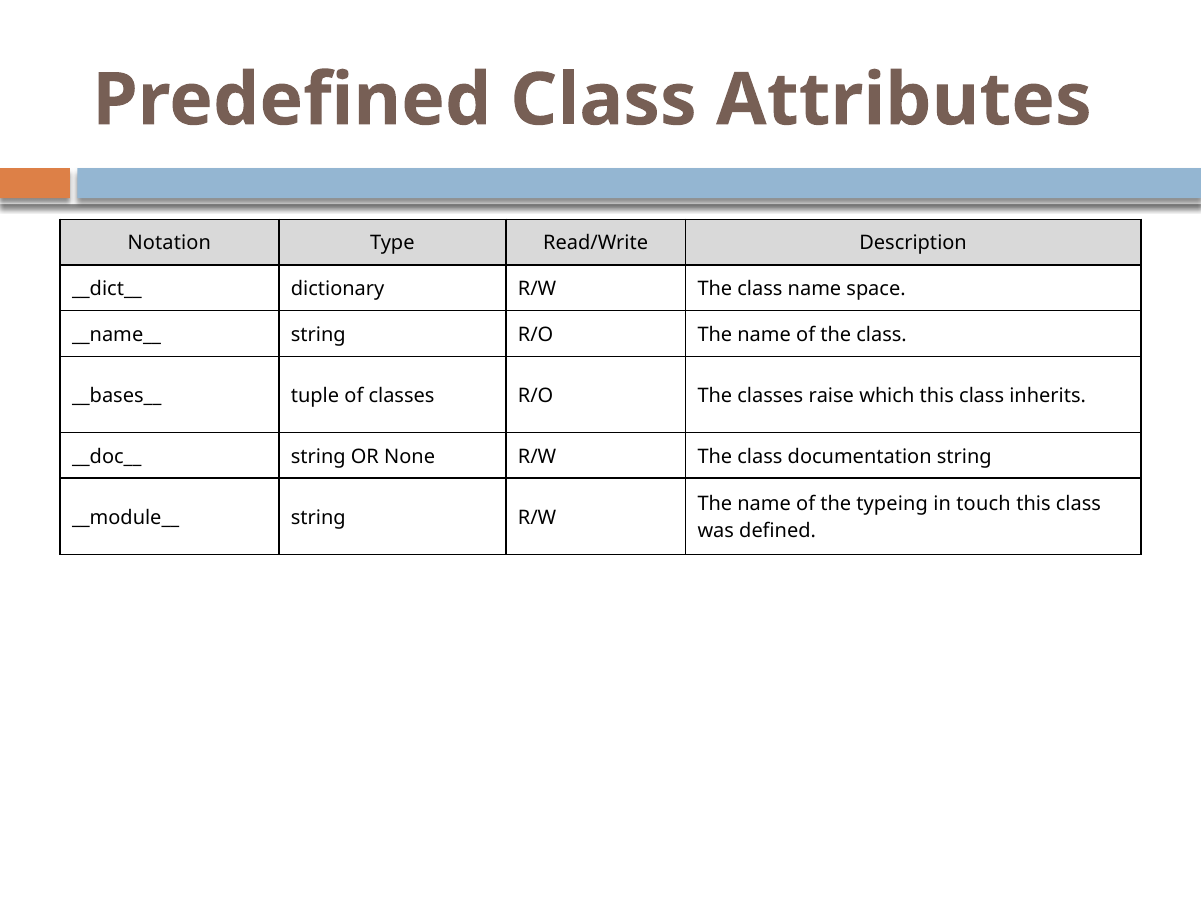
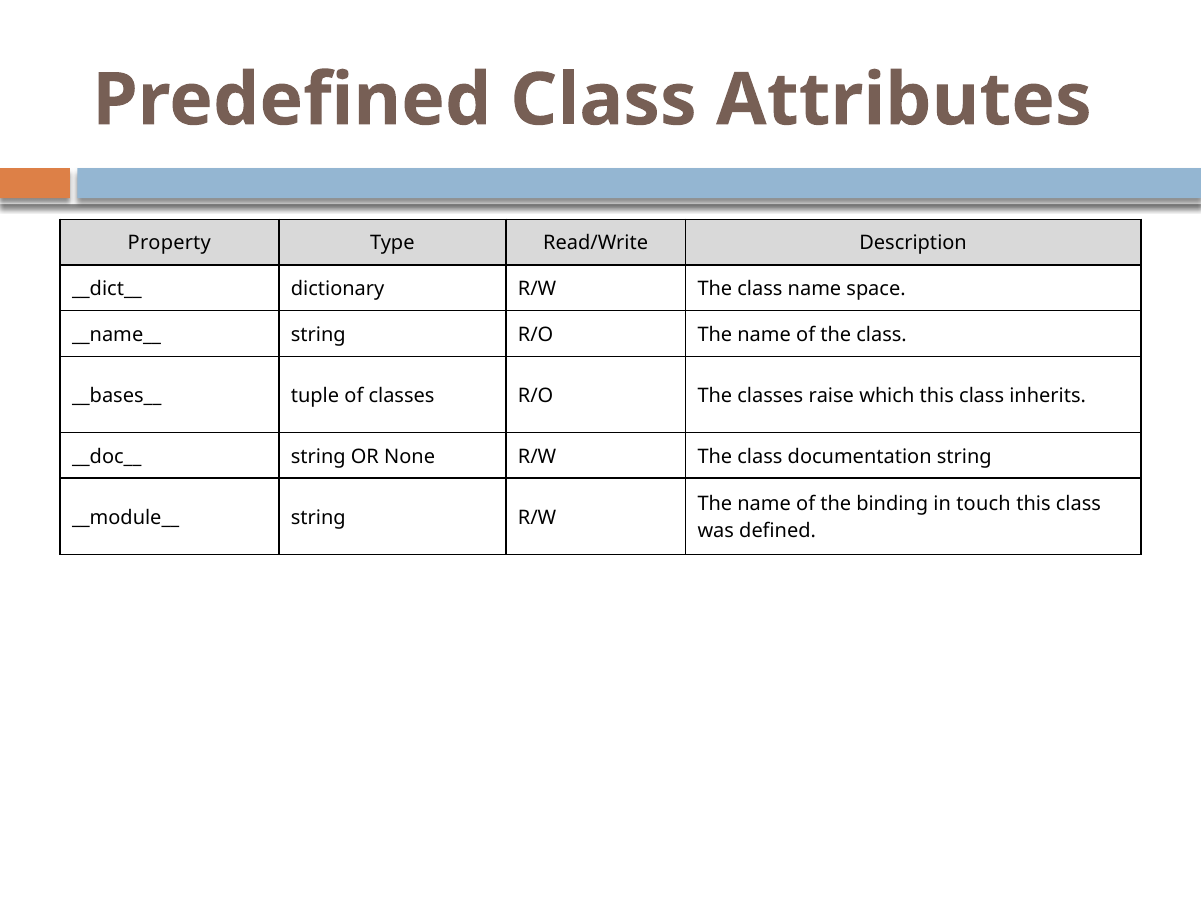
Notation: Notation -> Property
typeing: typeing -> binding
